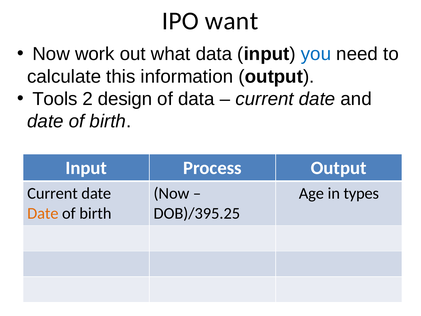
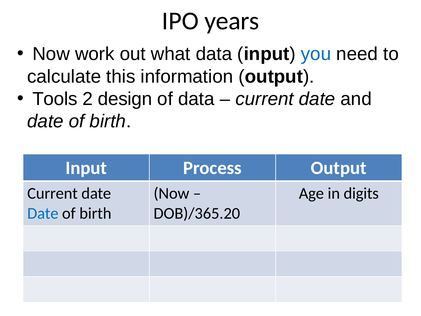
want: want -> years
types: types -> digits
Date at (43, 213) colour: orange -> blue
DOB)/395.25: DOB)/395.25 -> DOB)/365.20
